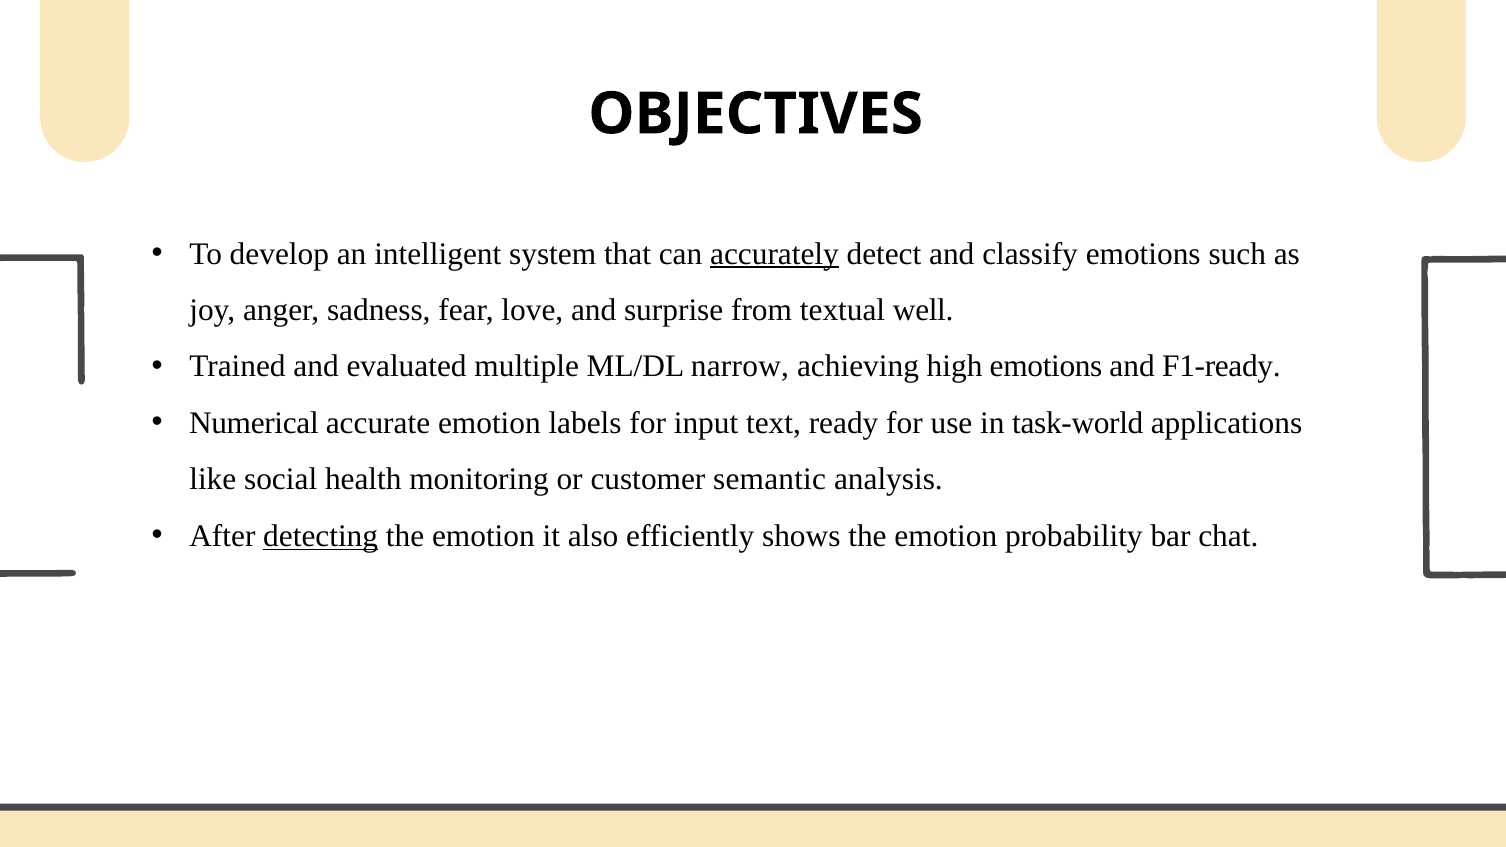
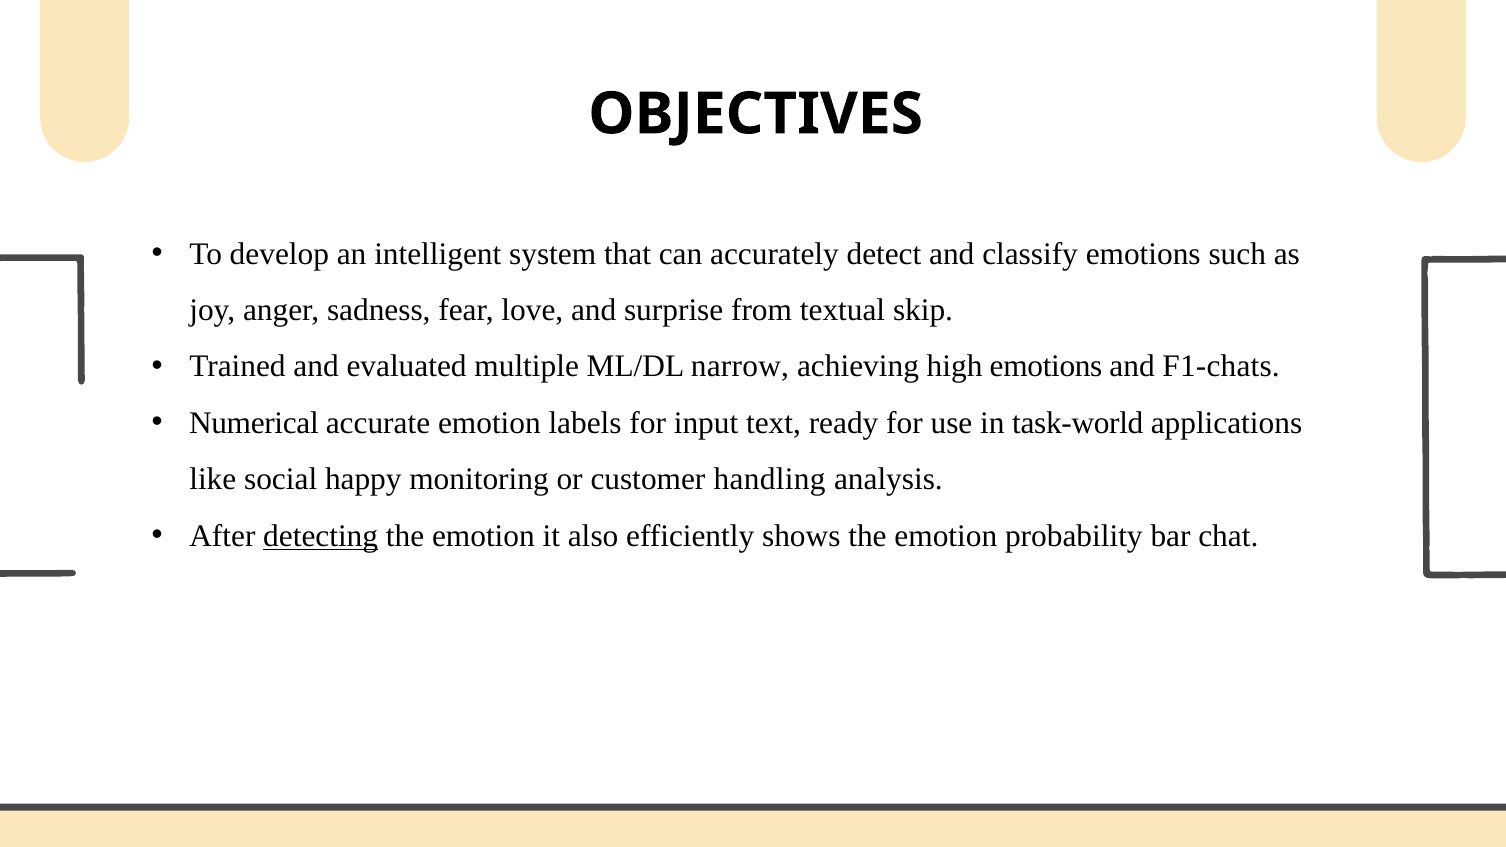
accurately underline: present -> none
well: well -> skip
F1-ready: F1-ready -> F1-chats
health: health -> happy
semantic: semantic -> handling
